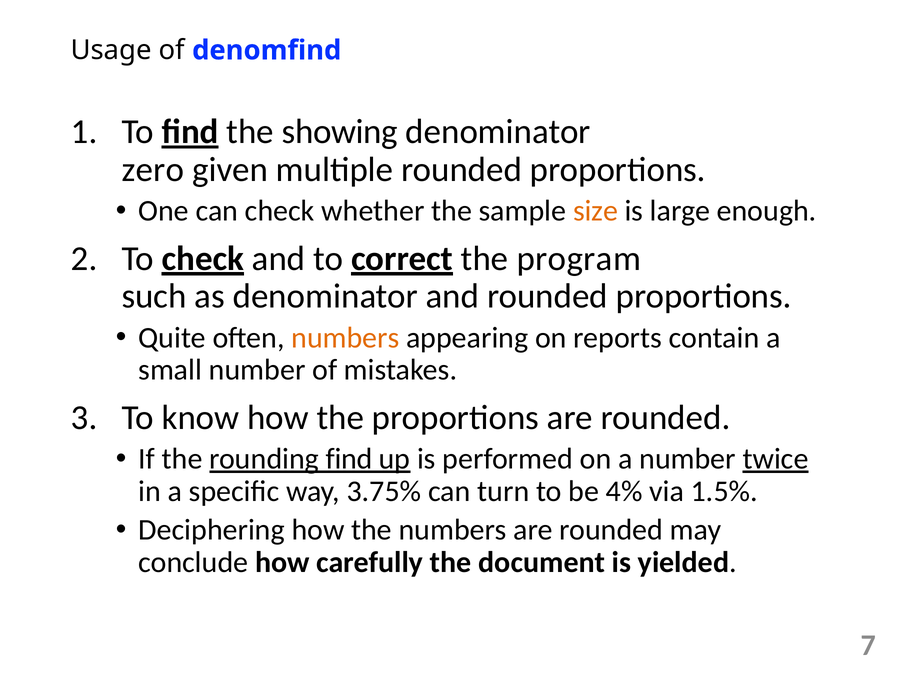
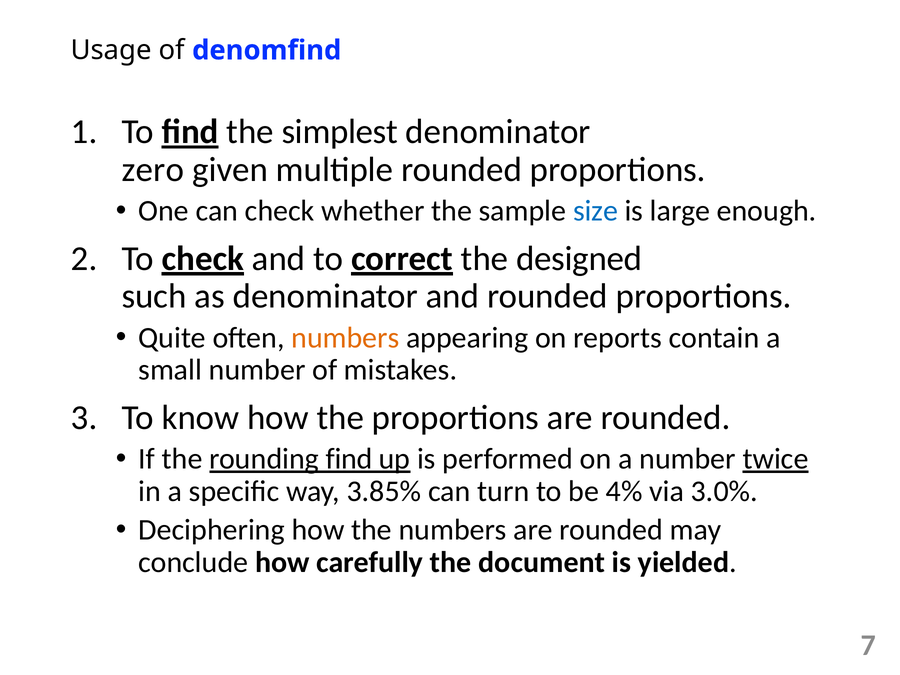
showing: showing -> simplest
size colour: orange -> blue
program: program -> designed
3.75%: 3.75% -> 3.85%
1.5%: 1.5% -> 3.0%
